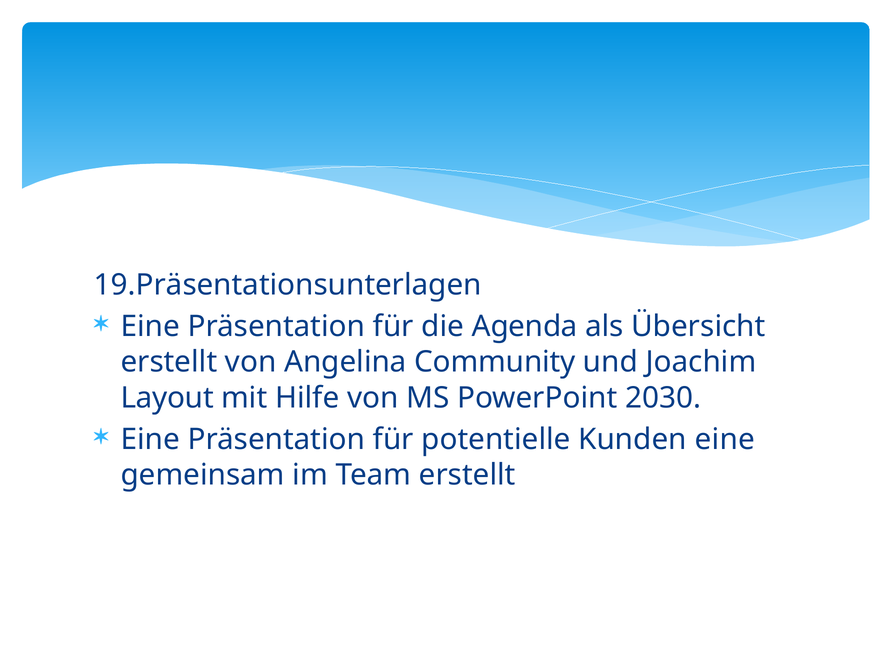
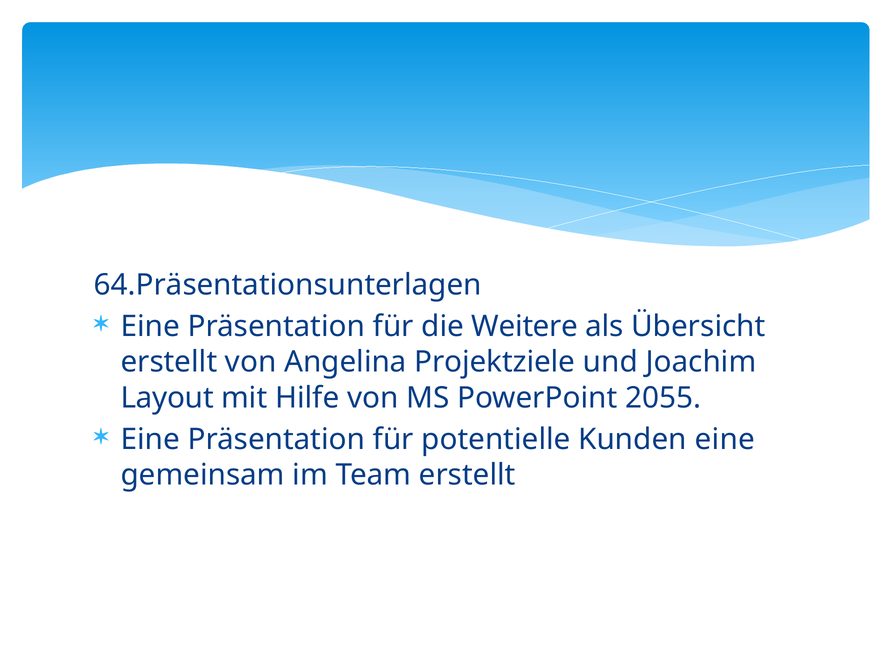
19.Präsentationsunterlagen: 19.Präsentationsunterlagen -> 64.Präsentationsunterlagen
Agenda: Agenda -> Weitere
Community: Community -> Projektziele
2030: 2030 -> 2055
